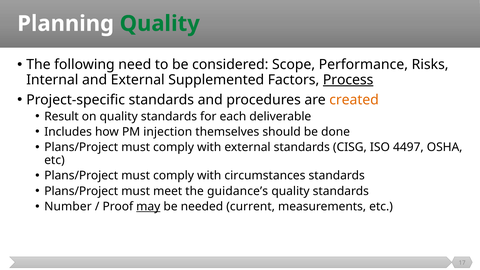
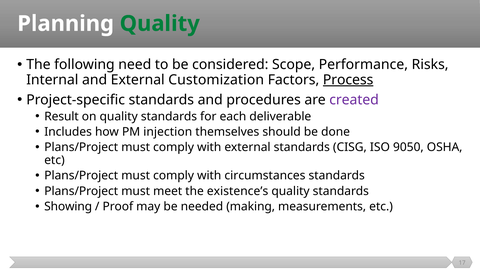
Supplemented: Supplemented -> Customization
created colour: orange -> purple
4497: 4497 -> 9050
guidance’s: guidance’s -> existence’s
Number: Number -> Showing
may underline: present -> none
current: current -> making
